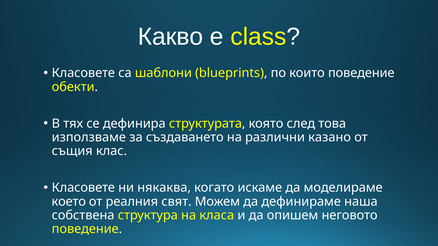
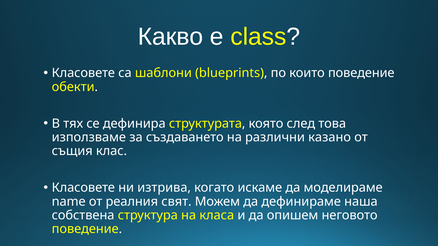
някаква: някаква -> изтрива
което: което -> name
